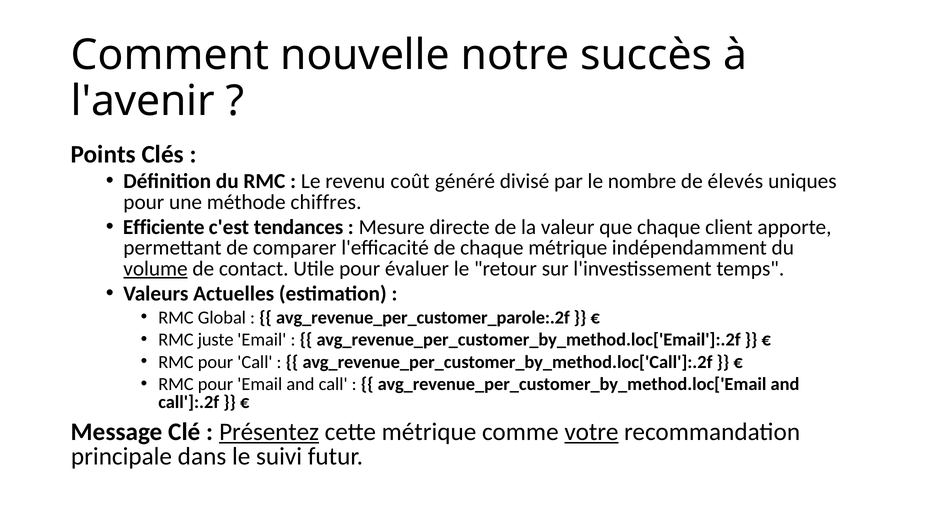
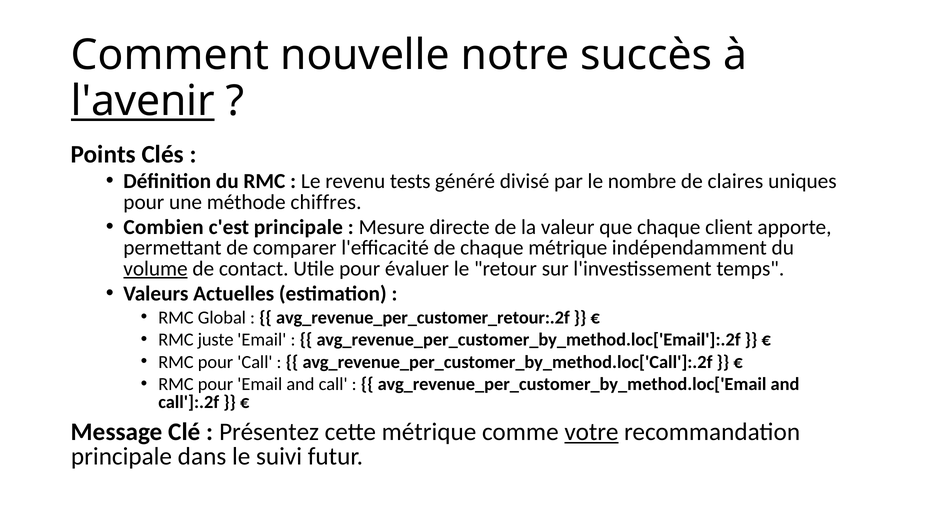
l'avenir underline: none -> present
coût: coût -> tests
élevés: élevés -> claires
Efficiente: Efficiente -> Combien
c'est tendances: tendances -> principale
avg_revenue_per_customer_parole:.2f: avg_revenue_per_customer_parole:.2f -> avg_revenue_per_customer_retour:.2f
Présentez underline: present -> none
